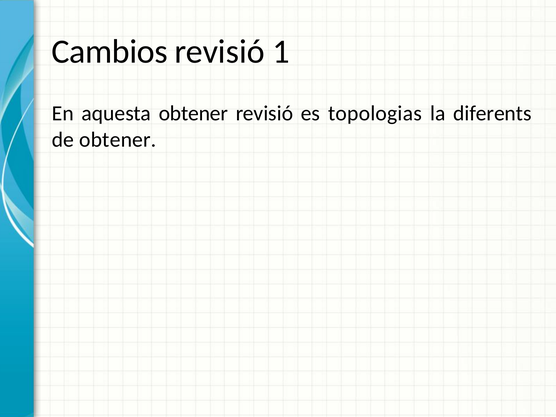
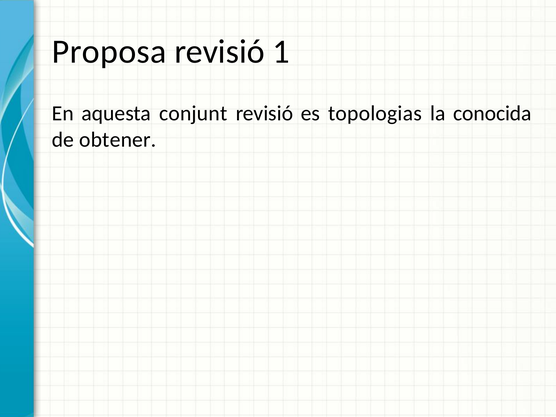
Cambios: Cambios -> Proposa
aquesta obtener: obtener -> conjunt
diferents: diferents -> conocida
